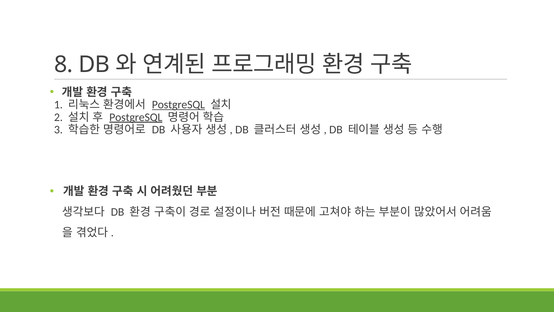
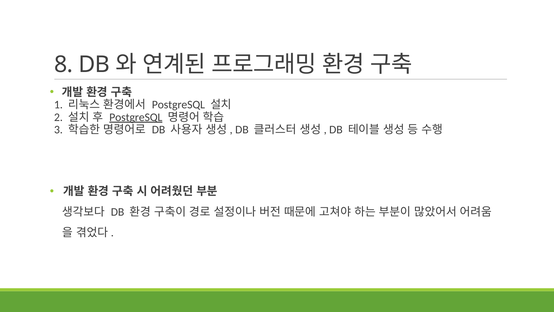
PostgreSQL at (178, 105) underline: present -> none
